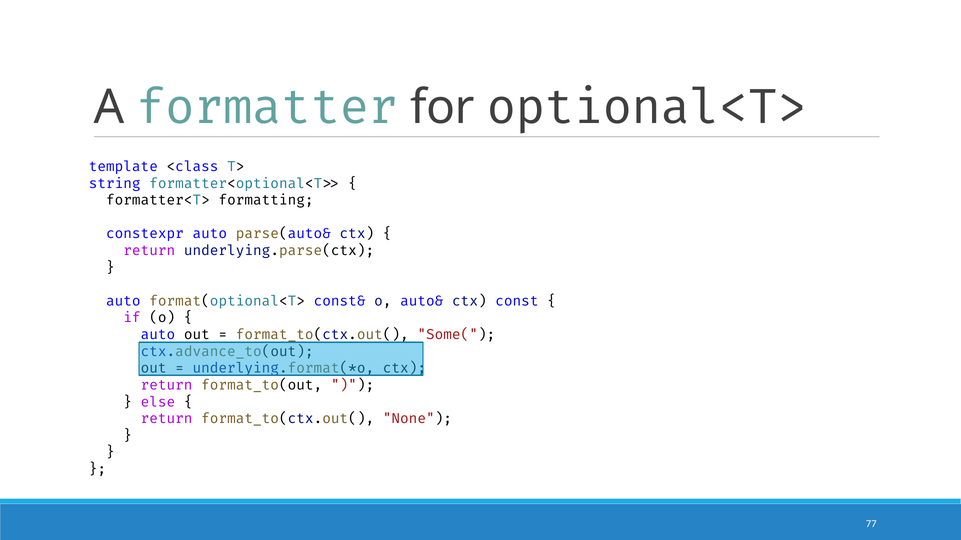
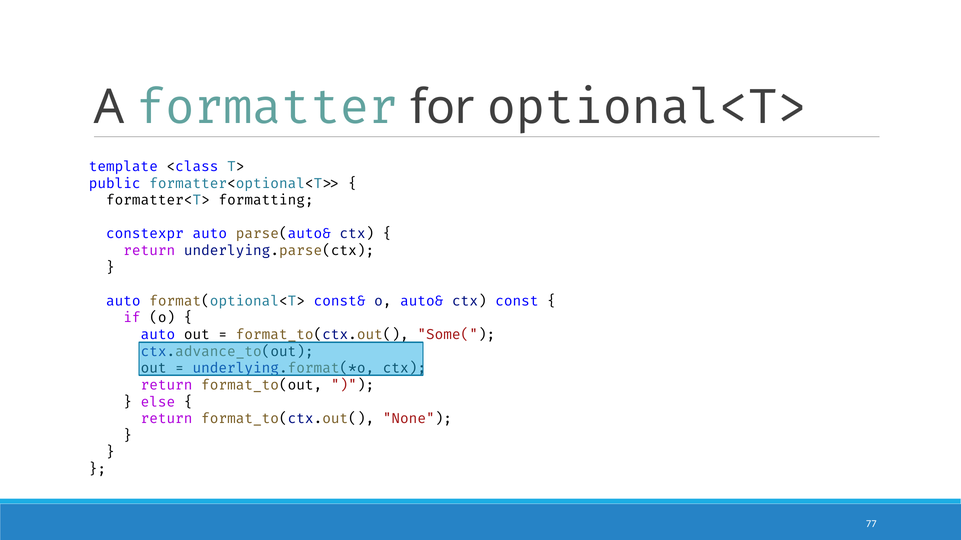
string: string -> public
